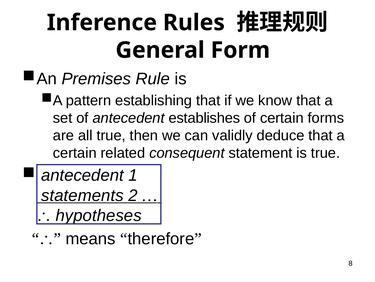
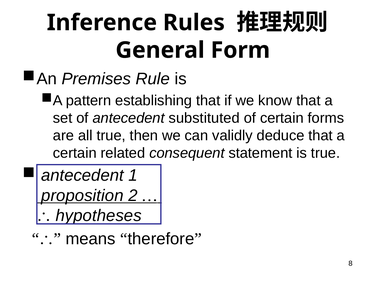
establishes: establishes -> substituted
statements: statements -> proposition
